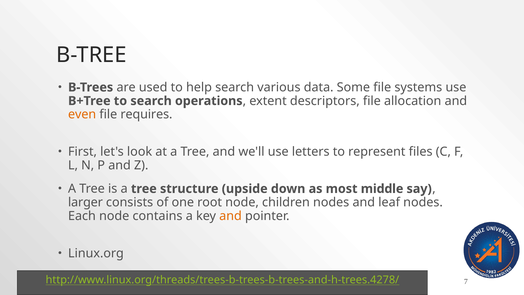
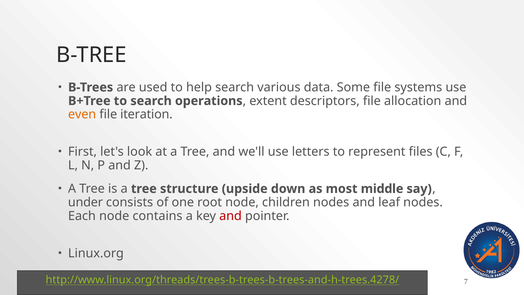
requires: requires -> iteration
larger: larger -> under
and at (231, 216) colour: orange -> red
